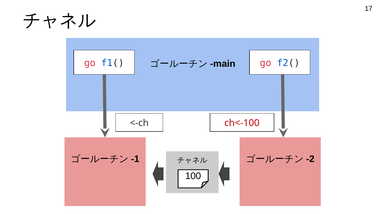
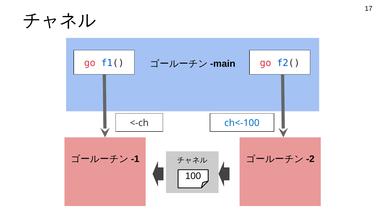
ch<-100 colour: red -> blue
